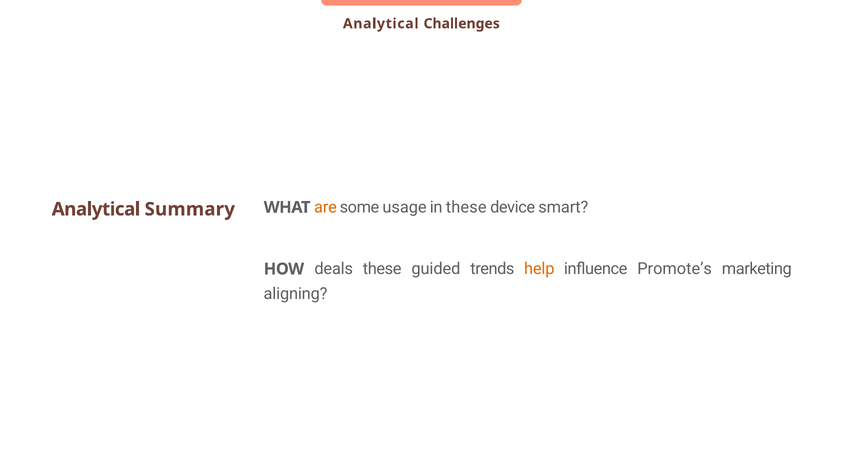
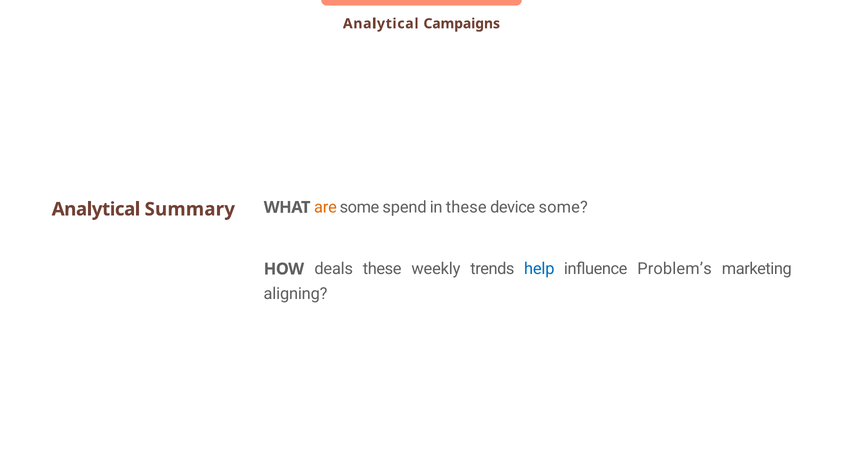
Challenges: Challenges -> Campaigns
usage: usage -> spend
device smart: smart -> some
guided: guided -> weekly
help colour: orange -> blue
Promote’s: Promote’s -> Problem’s
